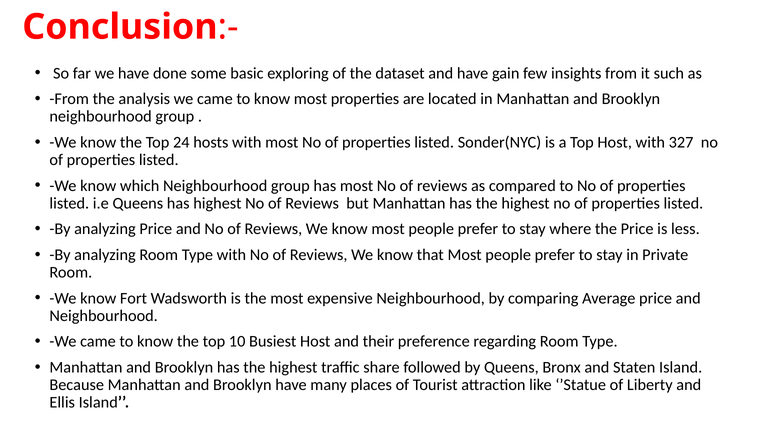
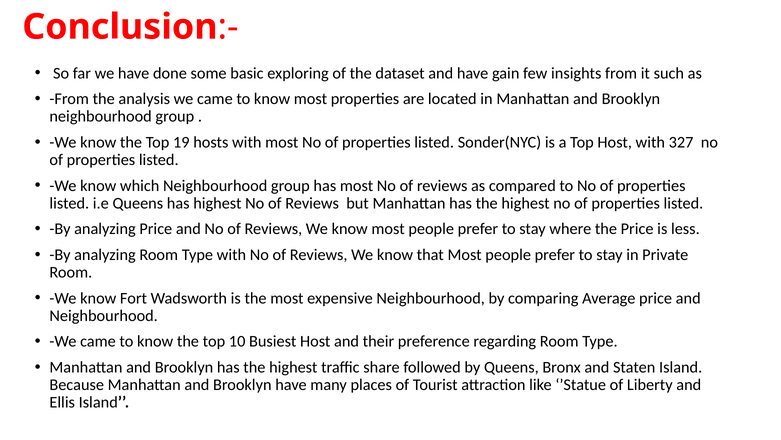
24: 24 -> 19
